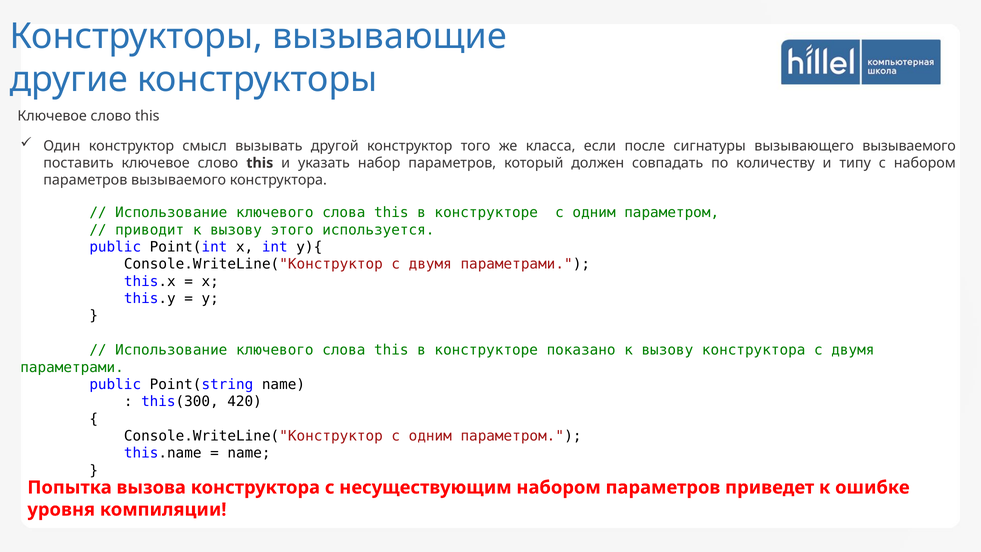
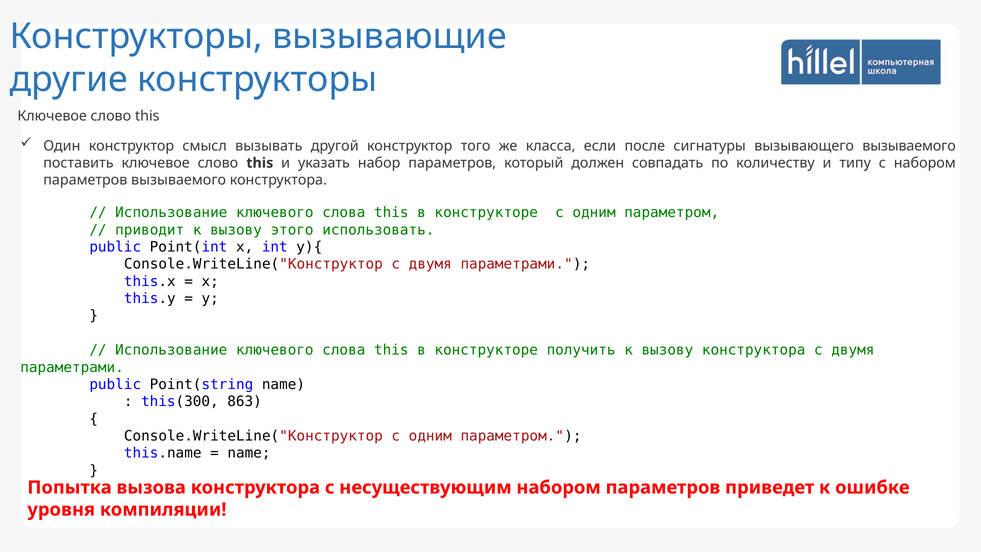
используется: используется -> использовать
показано: показано -> получить
420: 420 -> 863
